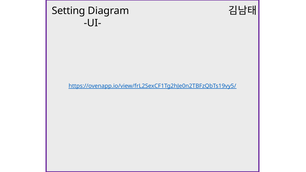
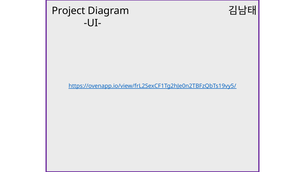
Setting: Setting -> Project
